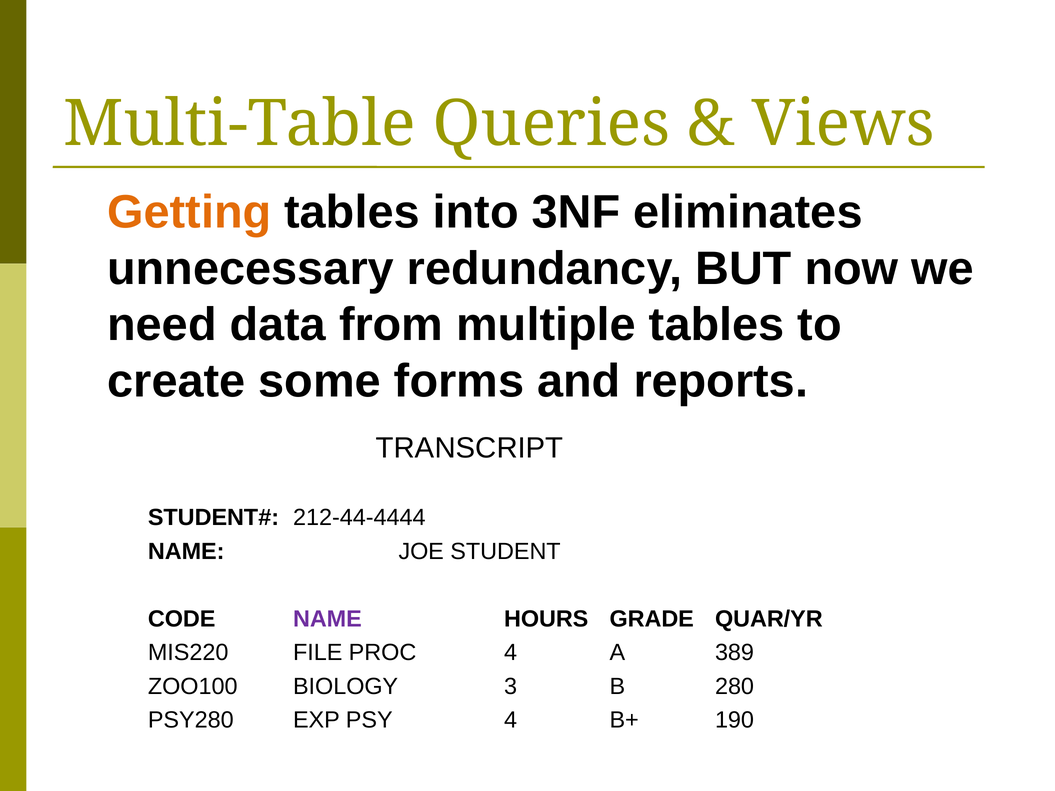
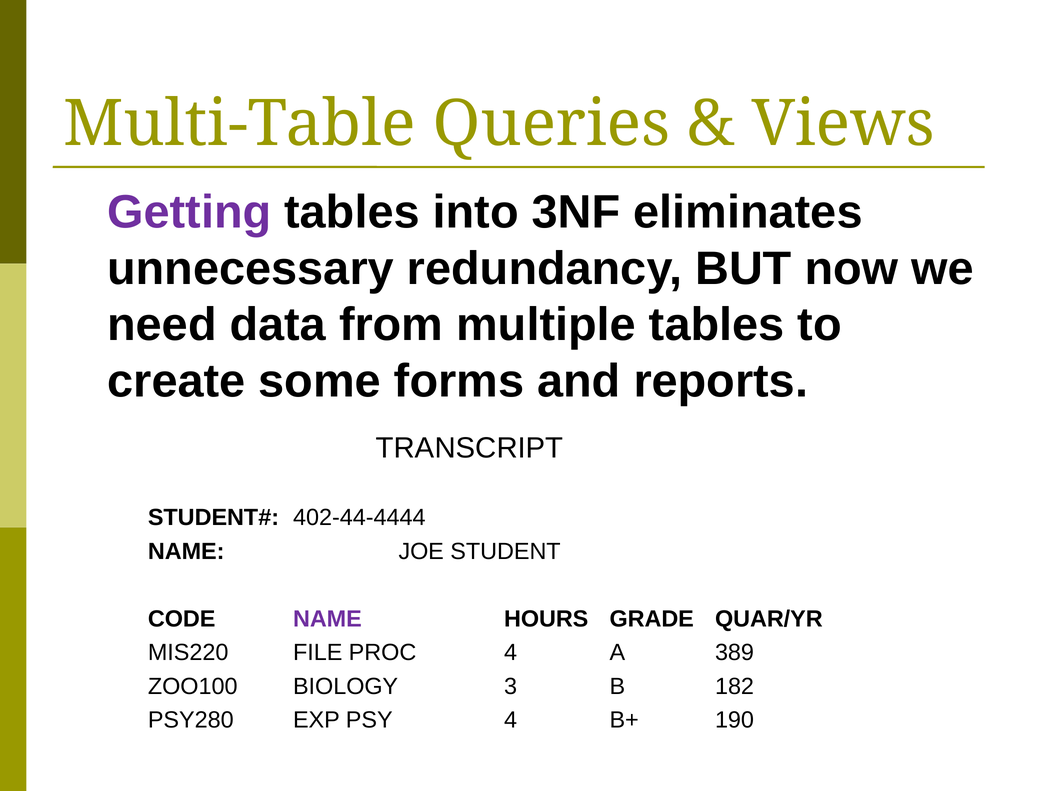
Getting colour: orange -> purple
212-44-4444: 212-44-4444 -> 402-44-4444
280: 280 -> 182
